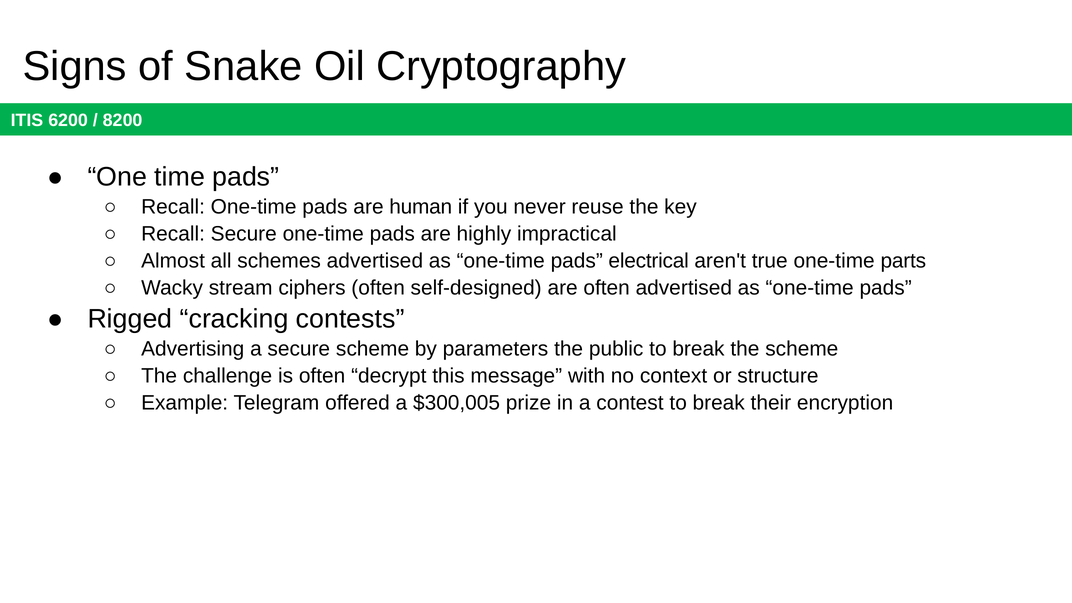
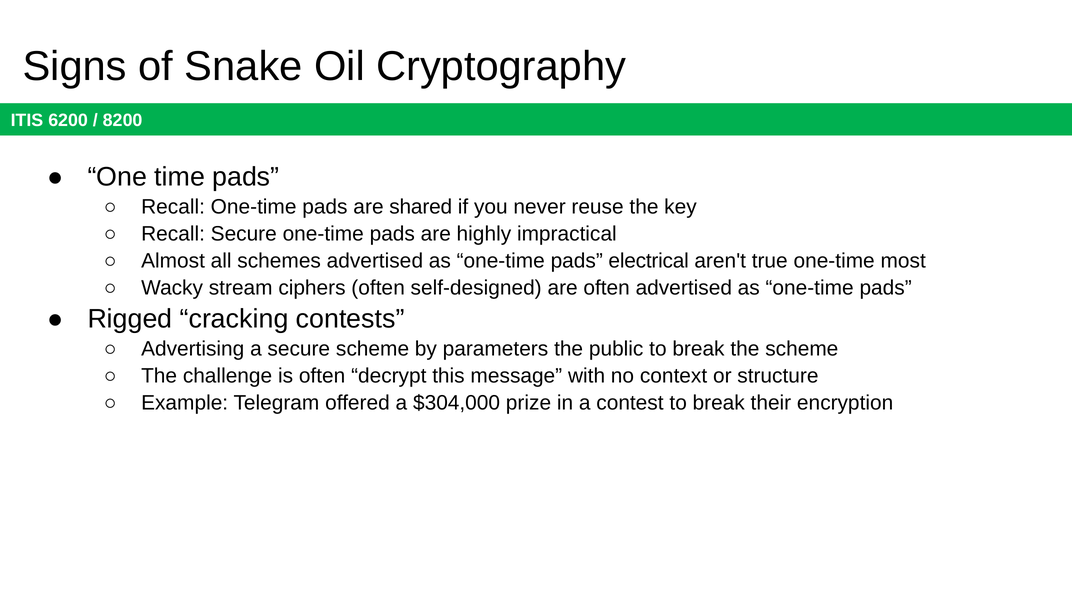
human: human -> shared
parts: parts -> most
$300,005: $300,005 -> $304,000
